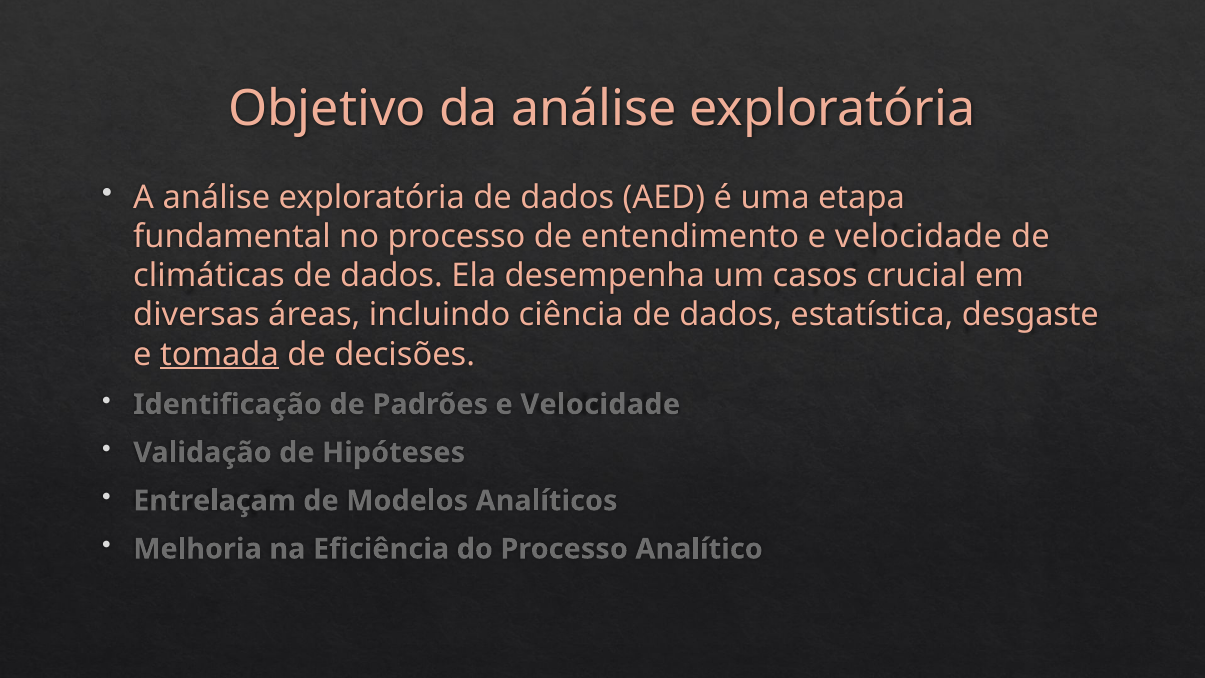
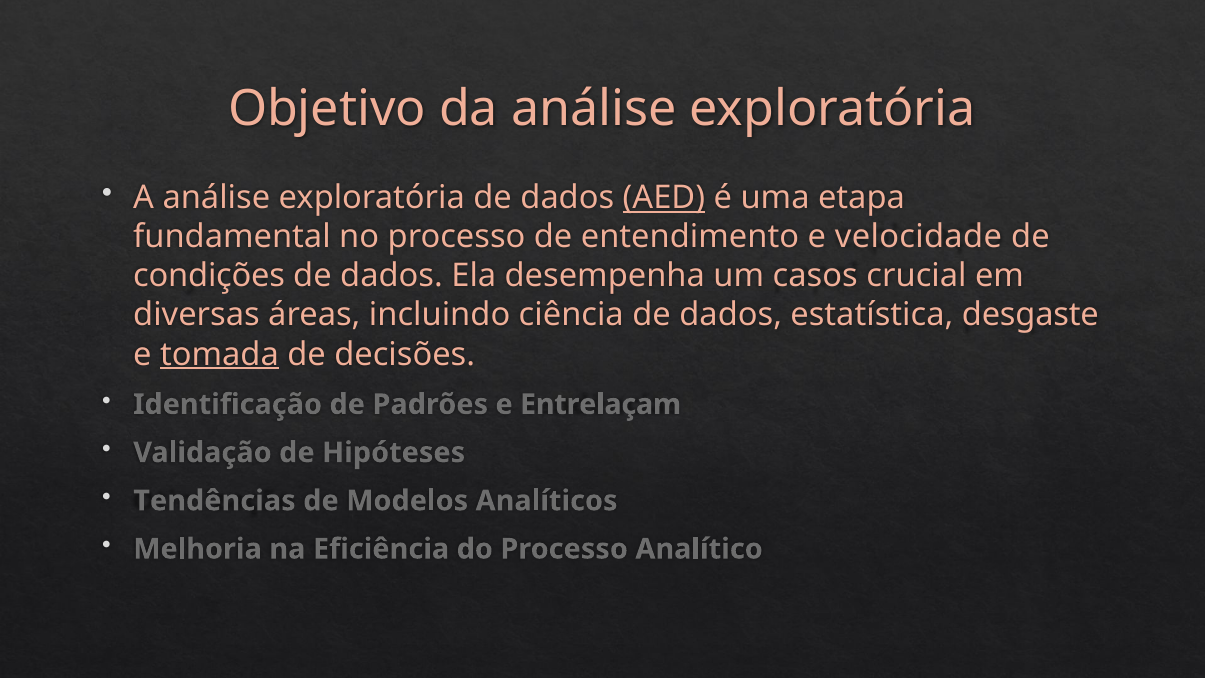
AED underline: none -> present
climáticas: climáticas -> condições
Padrões e Velocidade: Velocidade -> Entrelaçam
Entrelaçam: Entrelaçam -> Tendências
